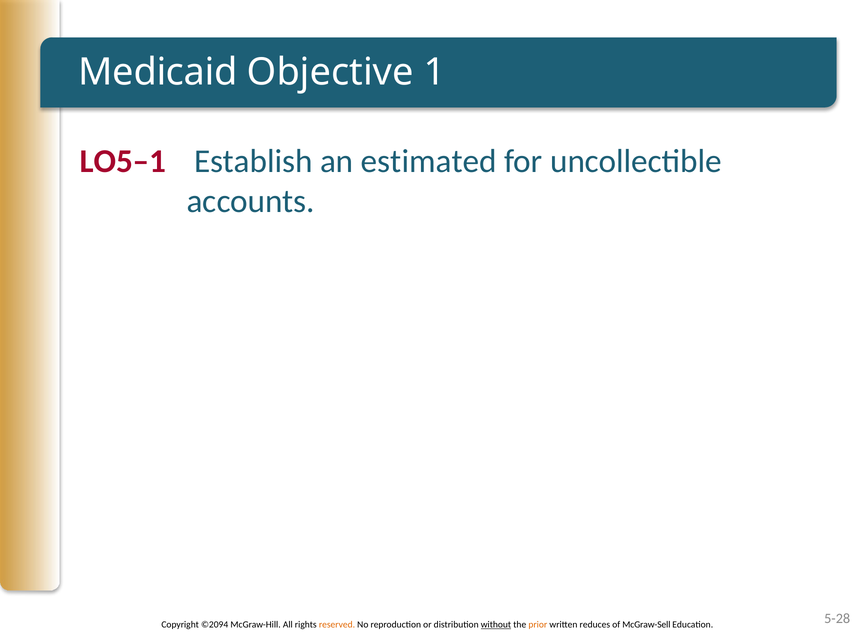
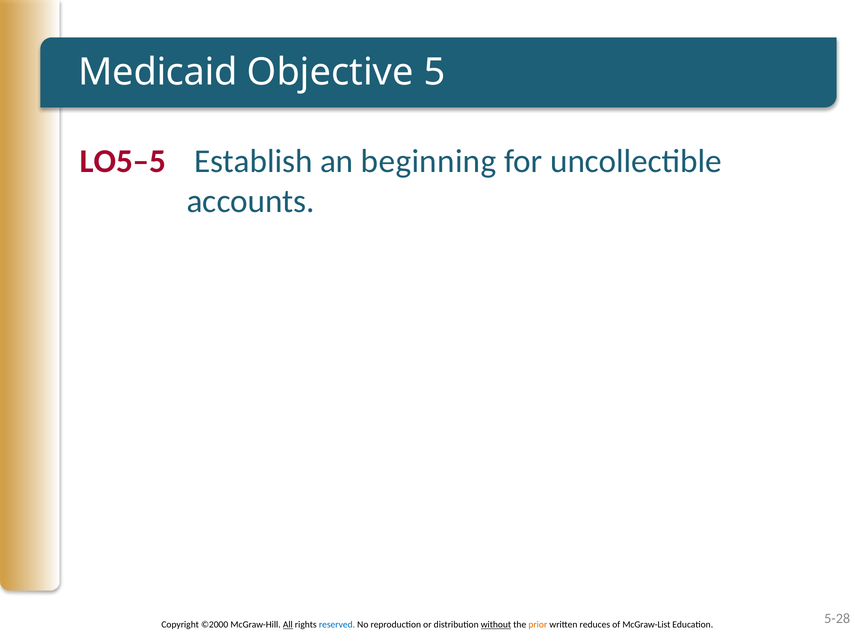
1: 1 -> 5
LO5–1: LO5–1 -> LO5–5
estimated: estimated -> beginning
©2094: ©2094 -> ©2000
All underline: none -> present
reserved colour: orange -> blue
McGraw-Sell: McGraw-Sell -> McGraw-List
